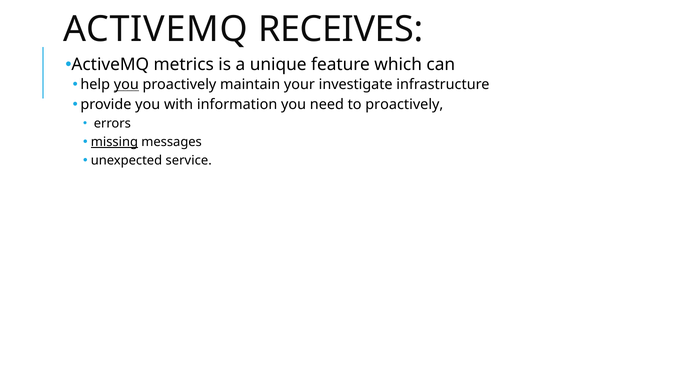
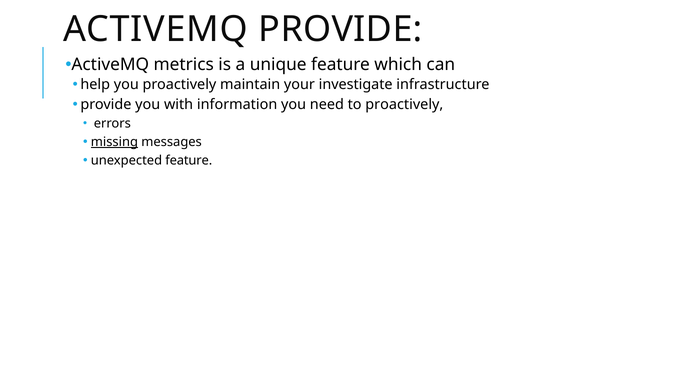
ACTIVEMQ RECEIVES: RECEIVES -> PROVIDE
you at (126, 84) underline: present -> none
unexpected service: service -> feature
